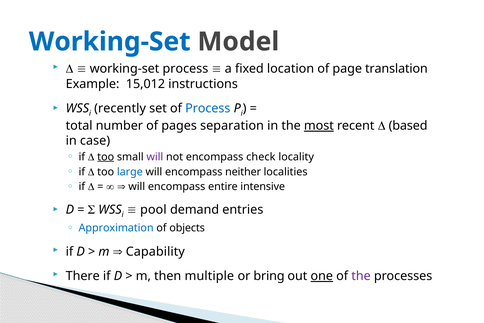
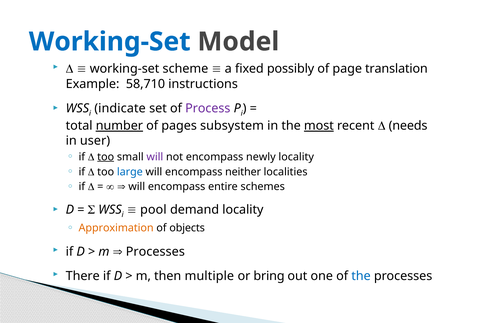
working-set process: process -> scheme
location: location -> possibly
15,012: 15,012 -> 58,710
recently: recently -> indicate
Process at (208, 108) colour: blue -> purple
number underline: none -> present
separation: separation -> subsystem
based: based -> needs
case: case -> user
check: check -> newly
intensive: intensive -> schemes
demand entries: entries -> locality
Approximation colour: blue -> orange
Capability at (155, 251): Capability -> Processes
one underline: present -> none
the at (361, 276) colour: purple -> blue
